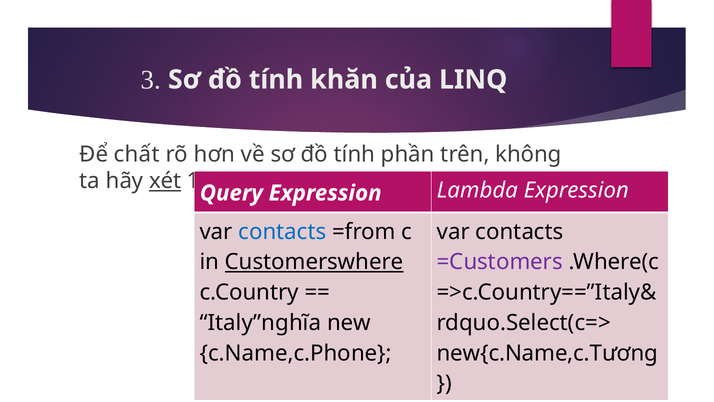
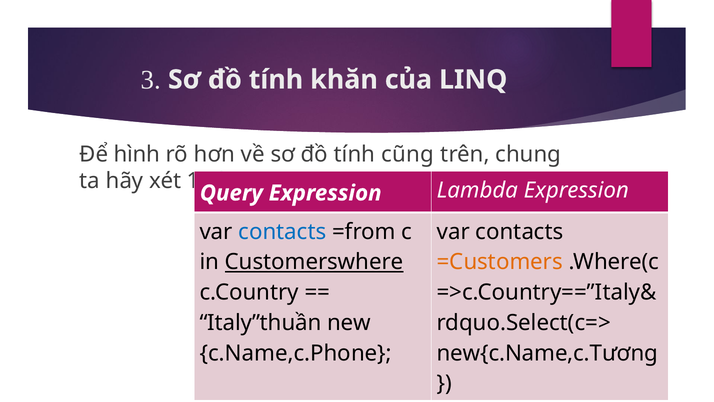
chất: chất -> hình
phần: phần -> cũng
không: không -> chung
xét underline: present -> none
=Customers colour: purple -> orange
Italy”nghĩa: Italy”nghĩa -> Italy”thuần
